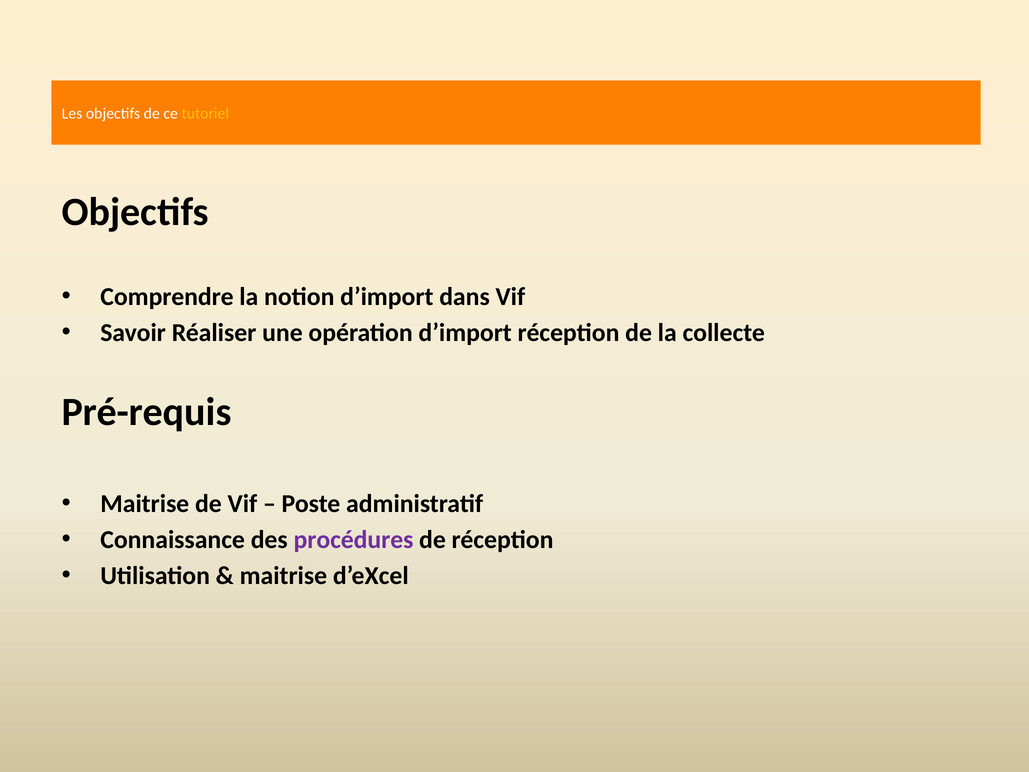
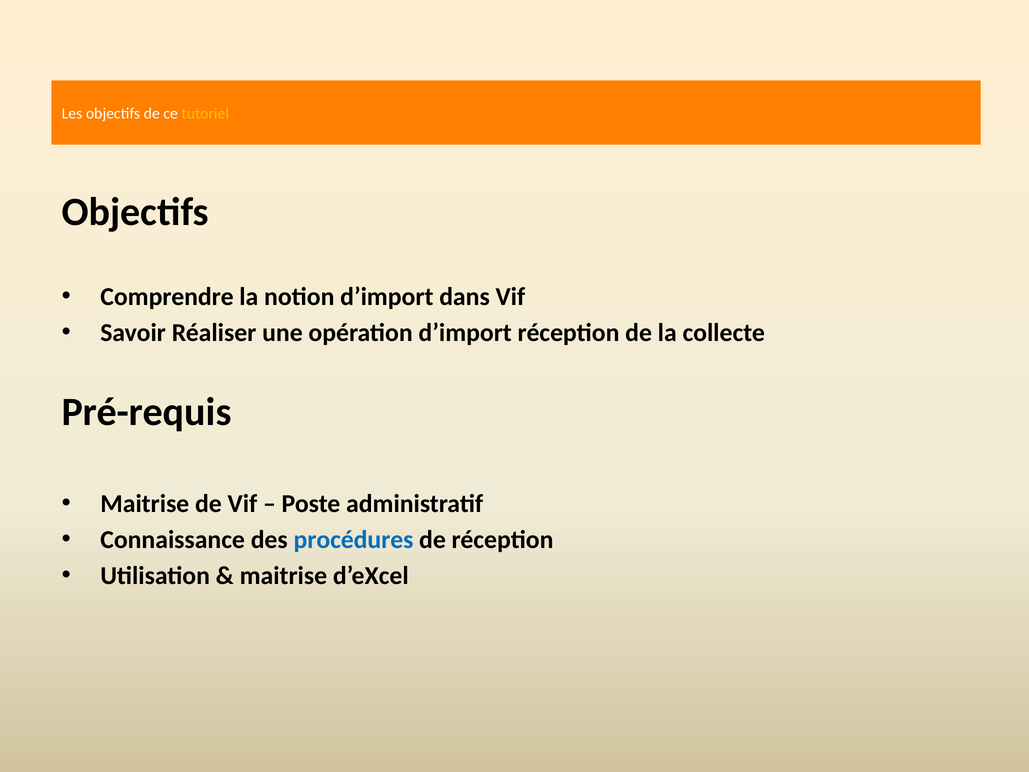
procédures colour: purple -> blue
